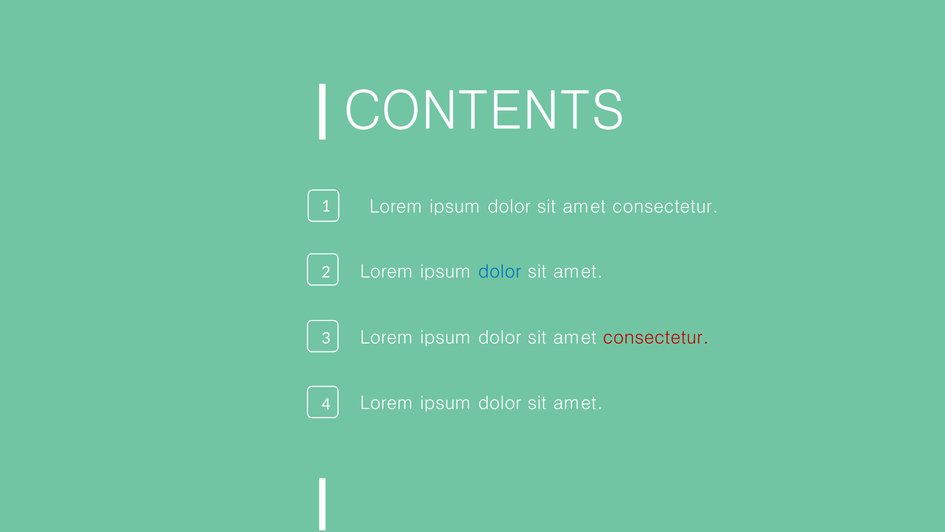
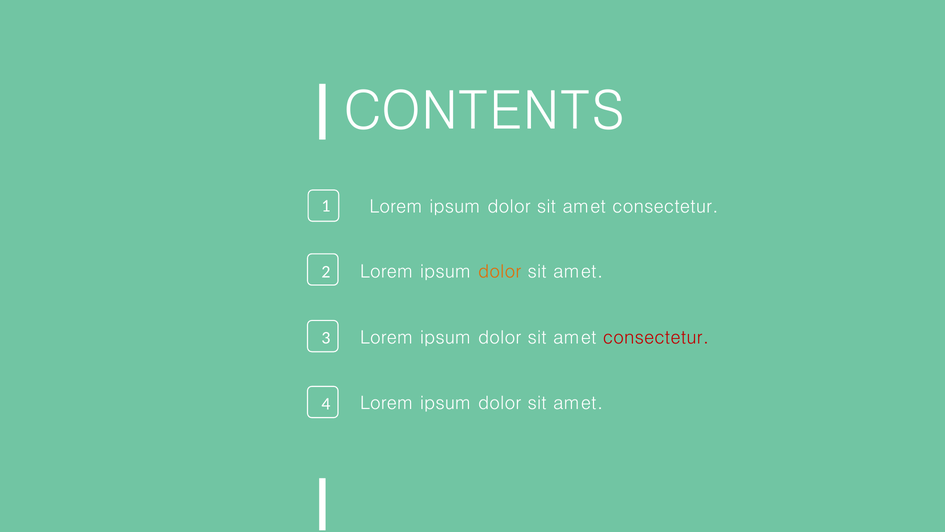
dolor at (500, 271) colour: blue -> orange
